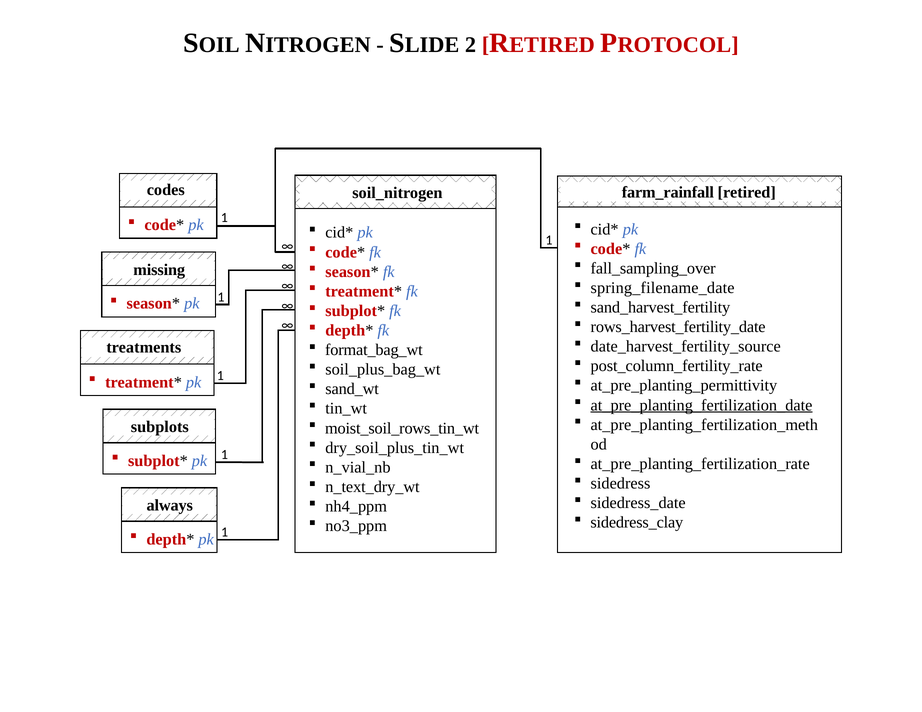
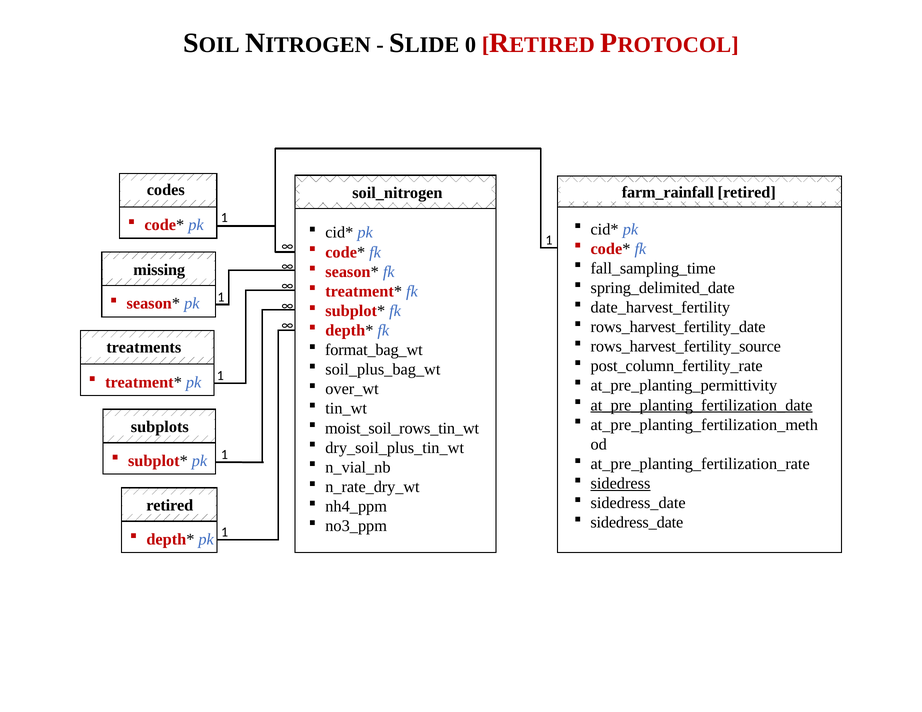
2: 2 -> 0
fall_sampling_over: fall_sampling_over -> fall_sampling_time
spring_filename_date: spring_filename_date -> spring_delimited_date
sand_harvest_fertility: sand_harvest_fertility -> date_harvest_fertility
date_harvest_fertility_source: date_harvest_fertility_source -> rows_harvest_fertility_source
sand_wt: sand_wt -> over_wt
sidedress underline: none -> present
n_text_dry_wt: n_text_dry_wt -> n_rate_dry_wt
always at (170, 506): always -> retired
sidedress_clay at (637, 523): sidedress_clay -> sidedress_date
